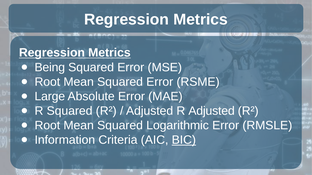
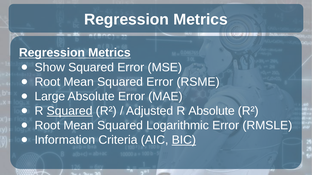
Being: Being -> Show
Squared at (70, 111) underline: none -> present
R Adjusted: Adjusted -> Absolute
